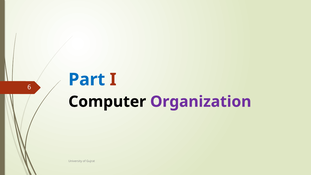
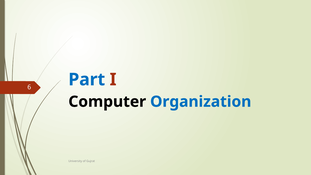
Organization colour: purple -> blue
